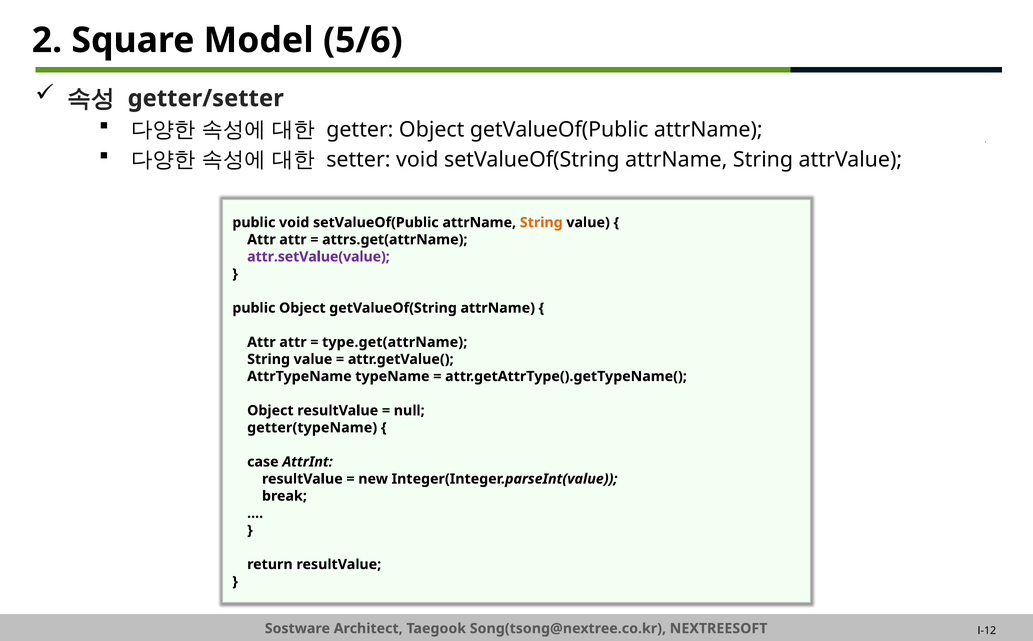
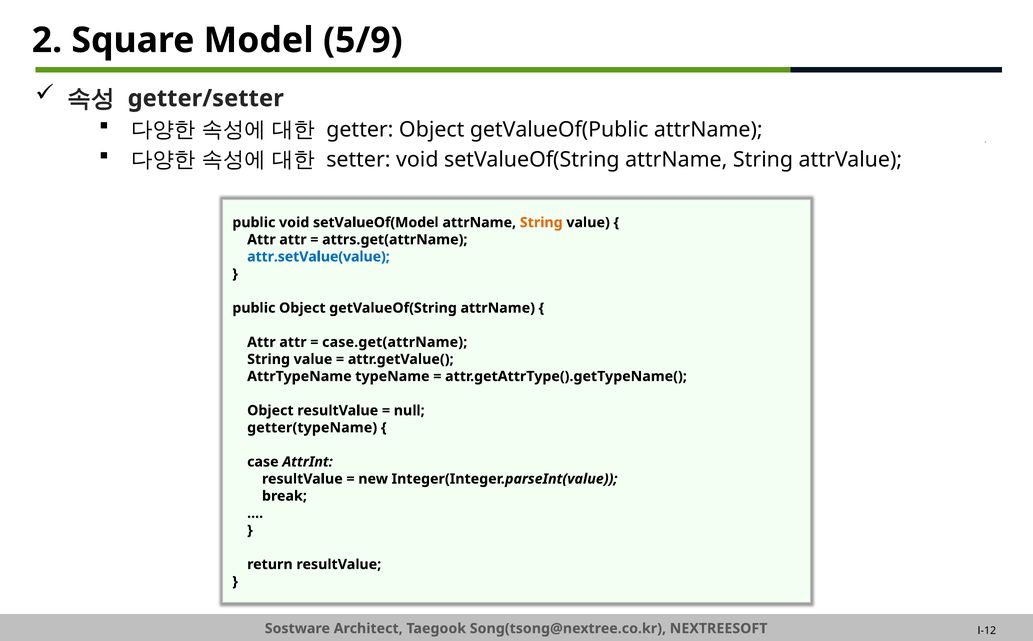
5/6: 5/6 -> 5/9
setValueOf(Public: setValueOf(Public -> setValueOf(Model
attr.setValue(value colour: purple -> blue
type.get(attrName: type.get(attrName -> case.get(attrName
